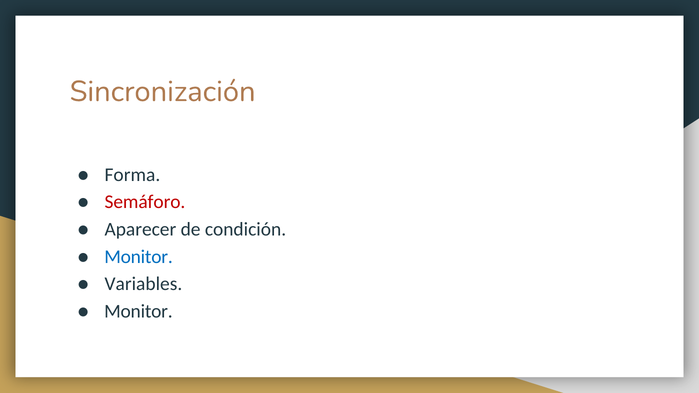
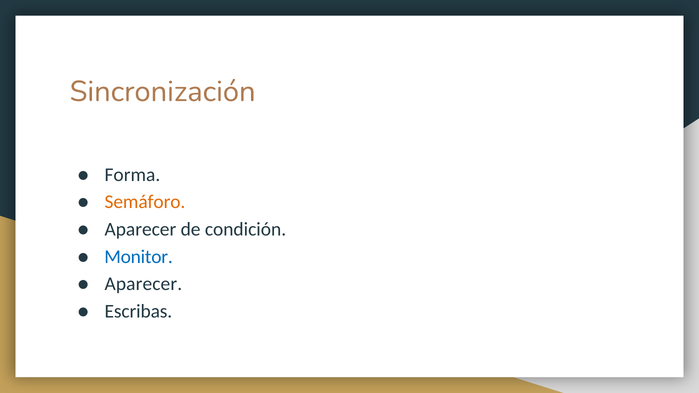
Semáforo colour: red -> orange
Variables at (143, 284): Variables -> Aparecer
Monitor at (138, 311): Monitor -> Escribas
